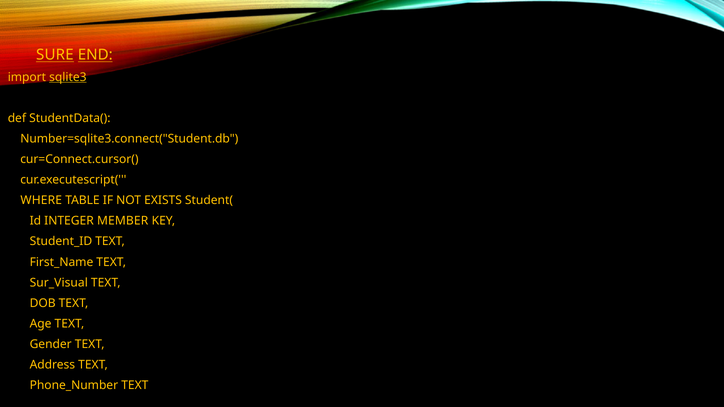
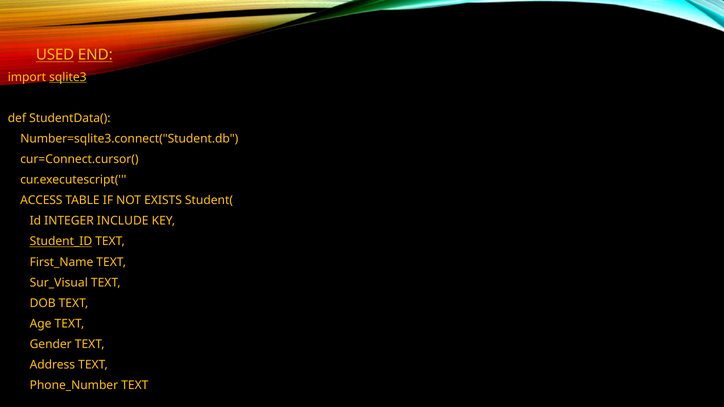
SURE: SURE -> USED
WHERE: WHERE -> ACCESS
MEMBER: MEMBER -> INCLUDE
Student_ID underline: none -> present
